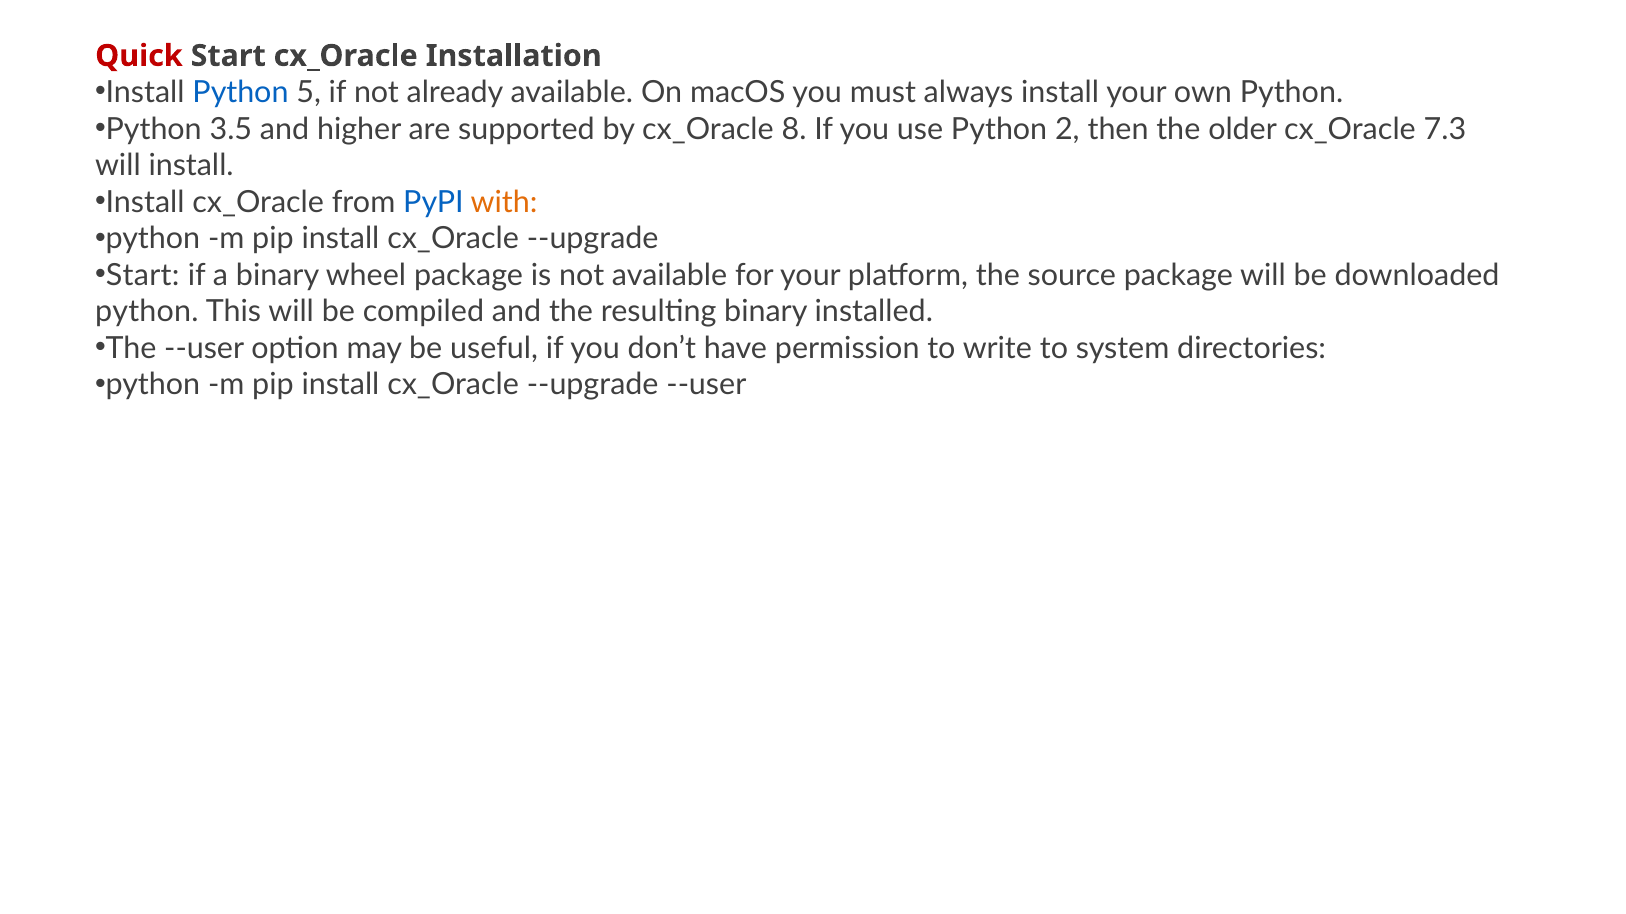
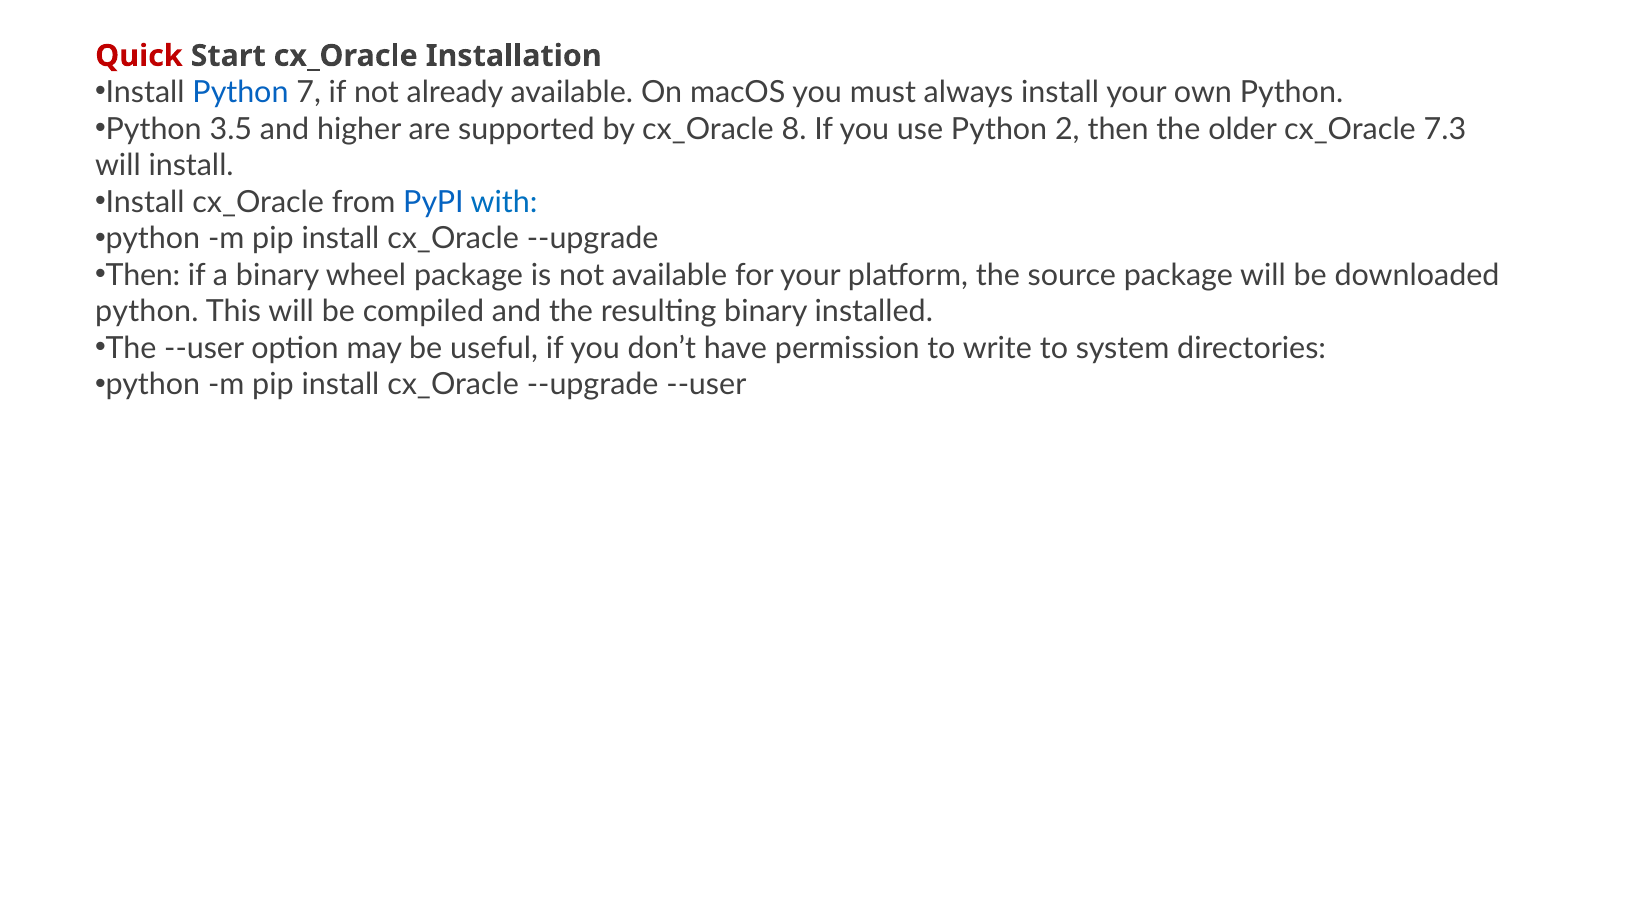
5: 5 -> 7
with colour: orange -> blue
Start at (143, 275): Start -> Then
